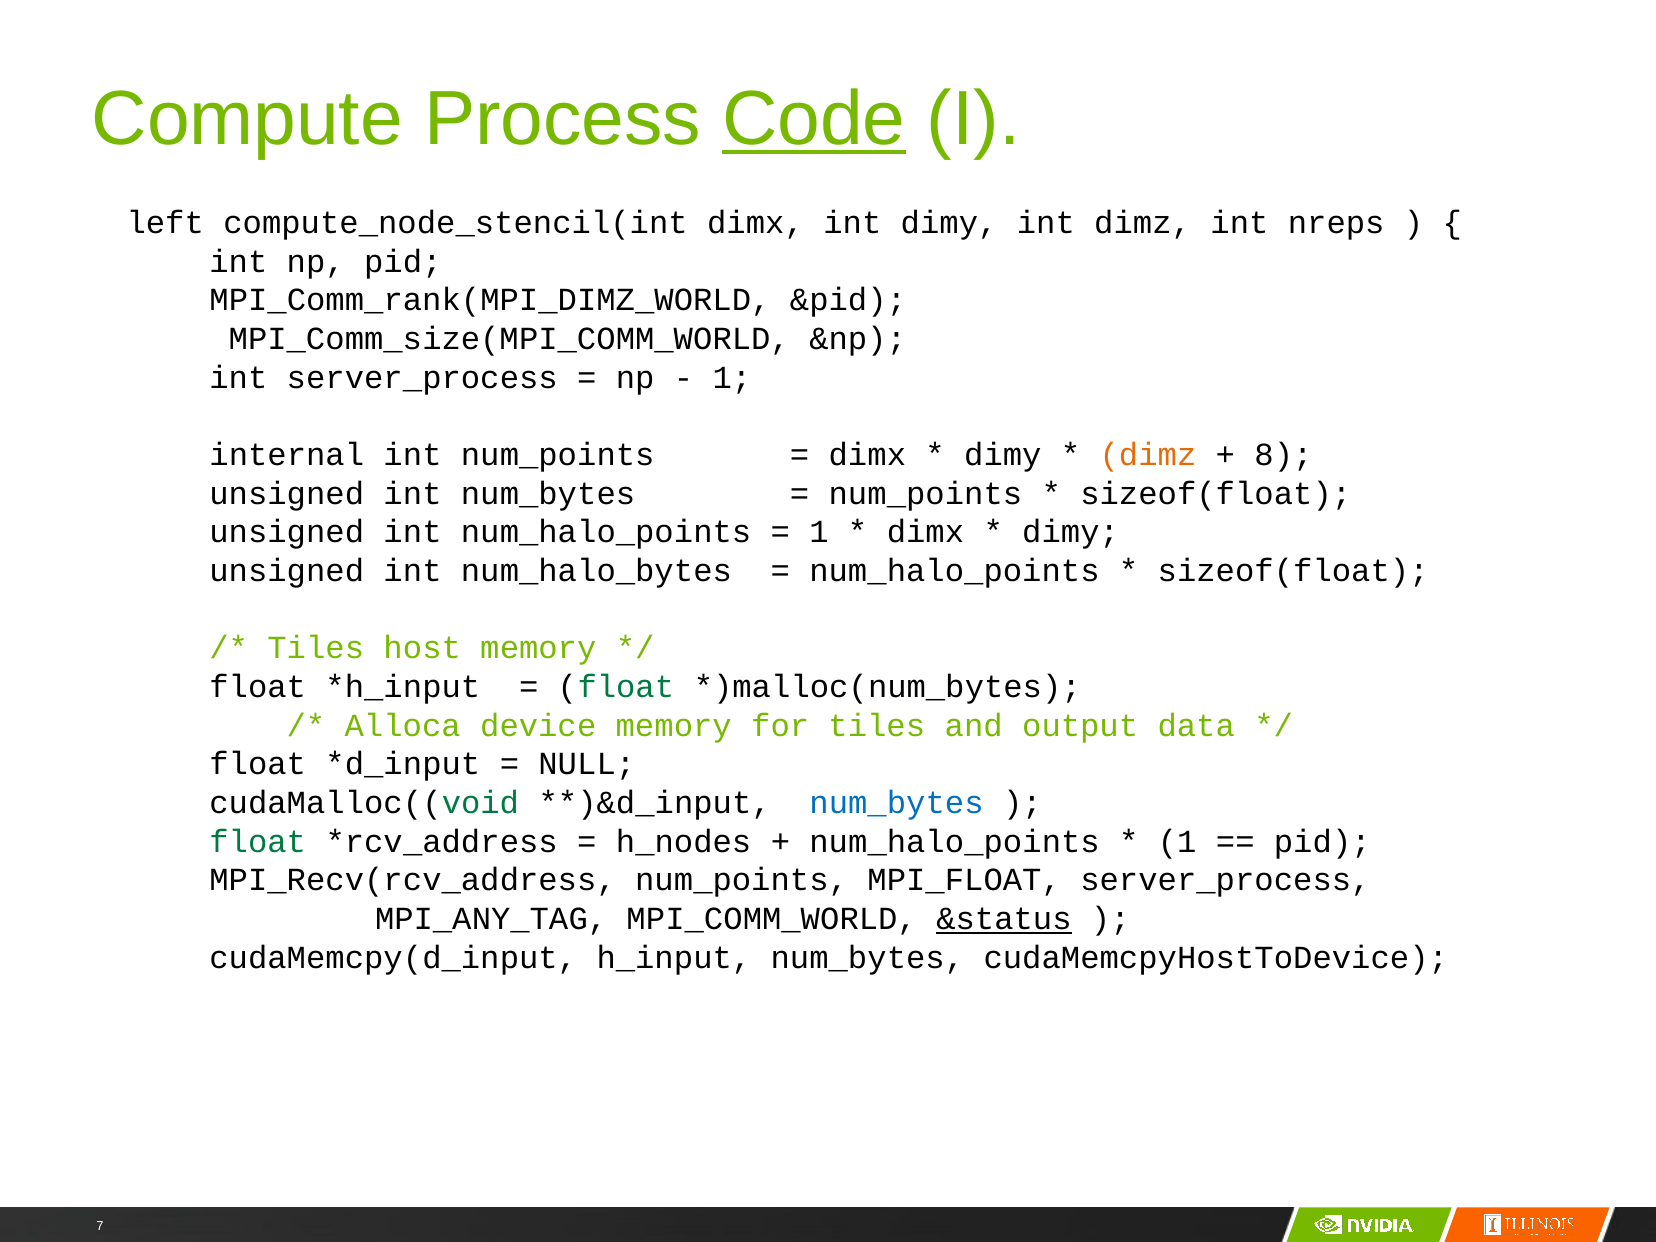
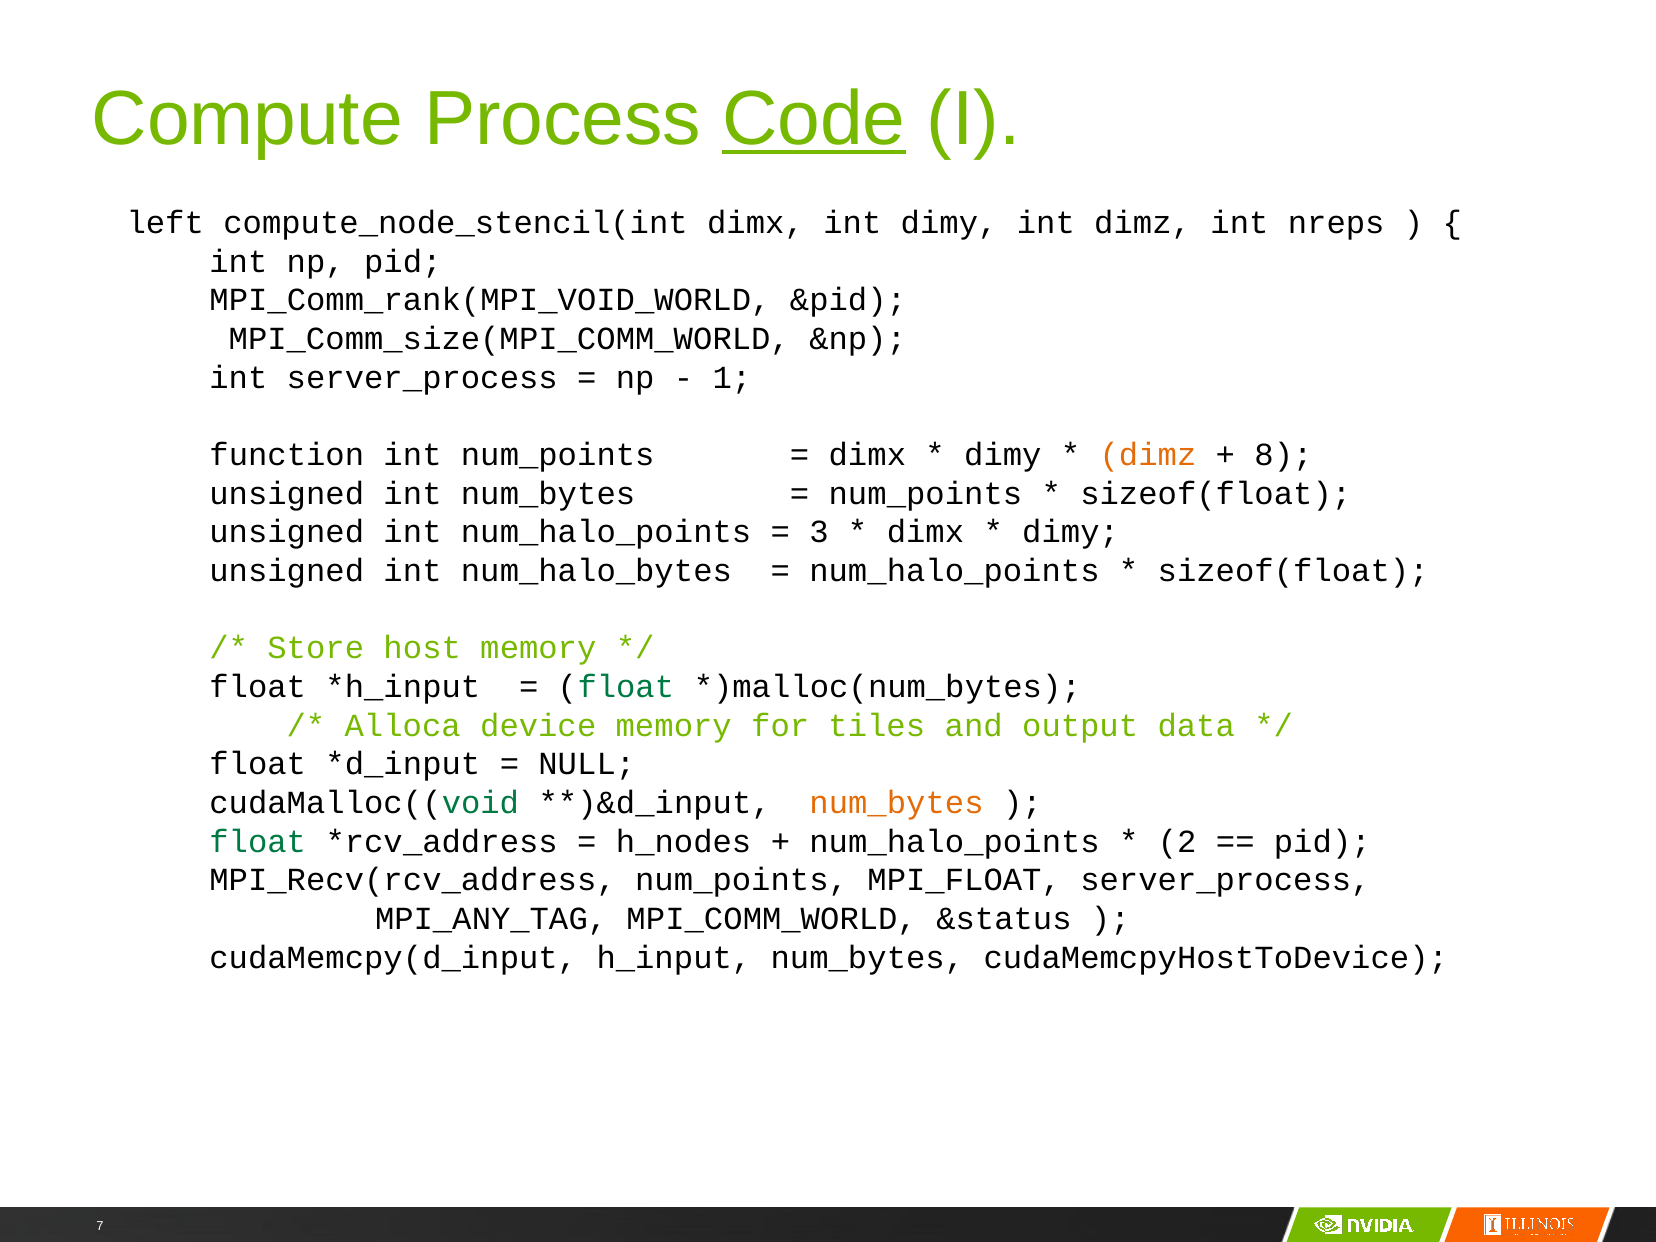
MPI_Comm_rank(MPI_DIMZ_WORLD: MPI_Comm_rank(MPI_DIMZ_WORLD -> MPI_Comm_rank(MPI_VOID_WORLD
internal: internal -> function
1 at (819, 532): 1 -> 3
Tiles at (316, 648): Tiles -> Store
num_bytes at (897, 803) colour: blue -> orange
1 at (1177, 841): 1 -> 2
&status underline: present -> none
